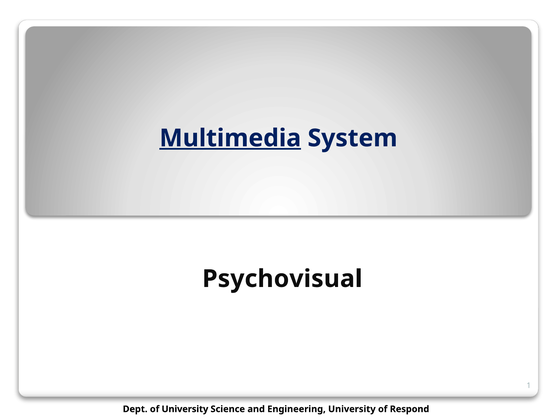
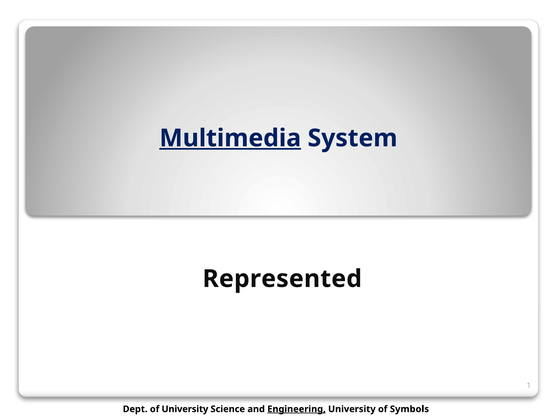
Psychovisual: Psychovisual -> Represented
Engineering underline: none -> present
Respond: Respond -> Symbols
